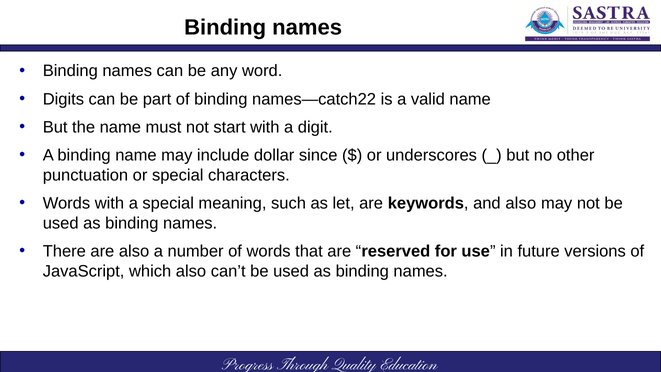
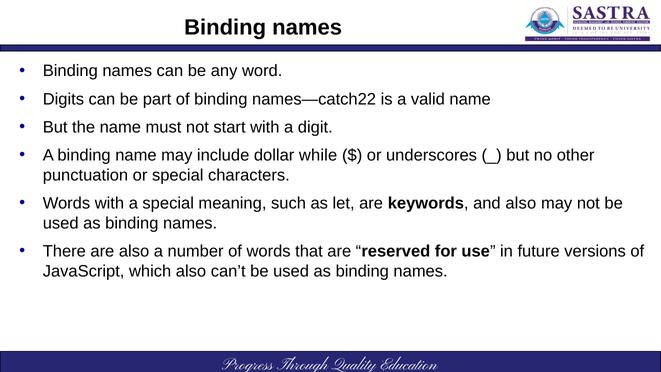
since: since -> while
